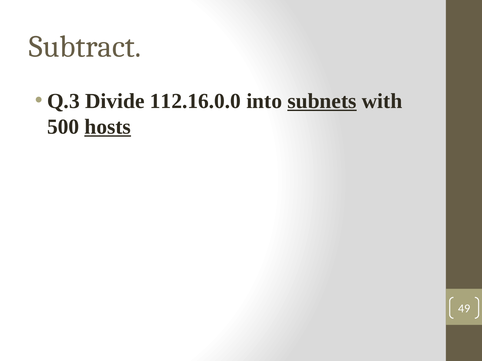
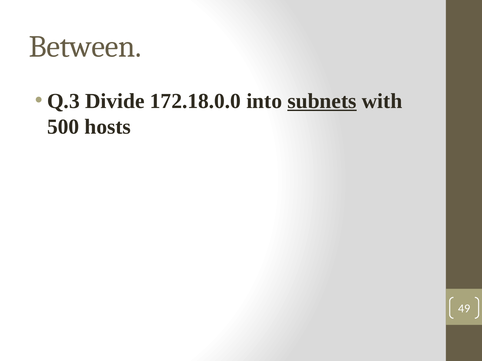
Subtract: Subtract -> Between
112.16.0.0: 112.16.0.0 -> 172.18.0.0
hosts underline: present -> none
